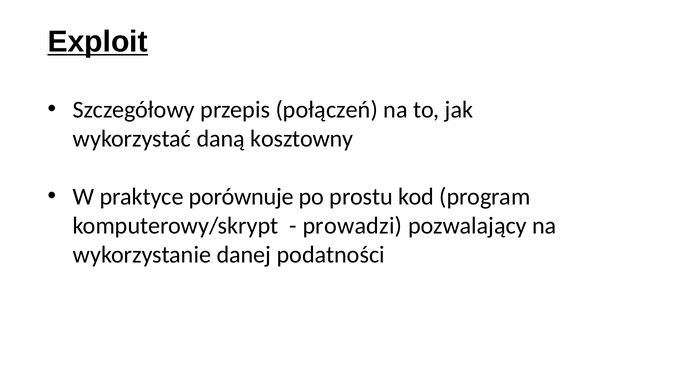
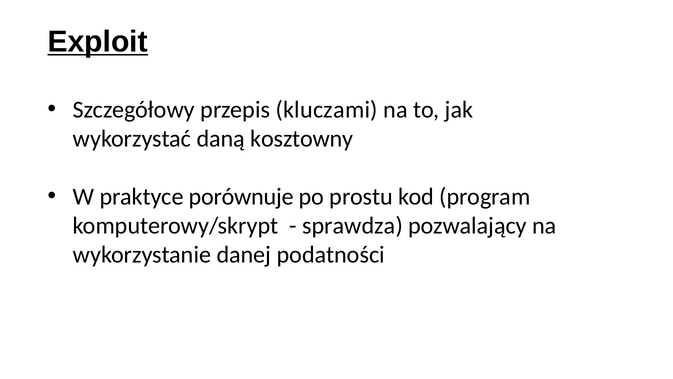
połączeń: połączeń -> kluczami
prowadzi: prowadzi -> sprawdza
